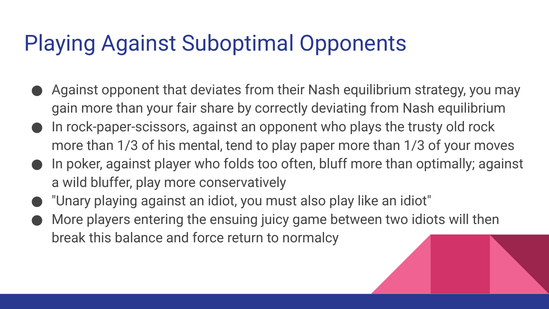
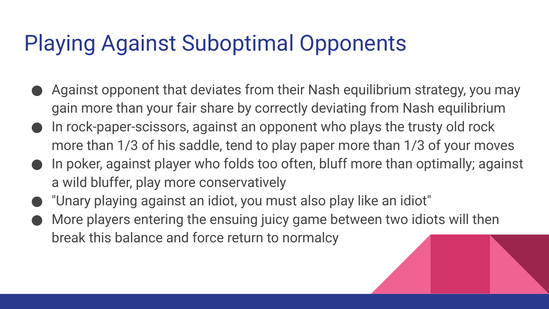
mental: mental -> saddle
